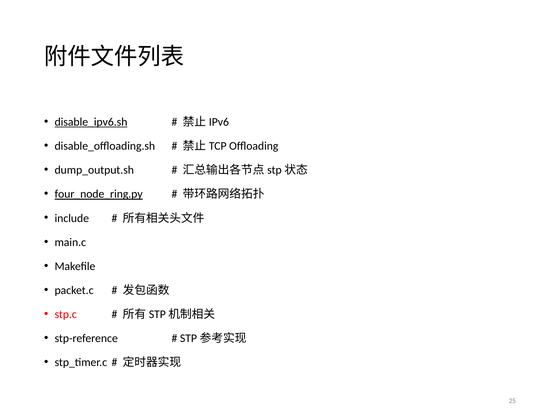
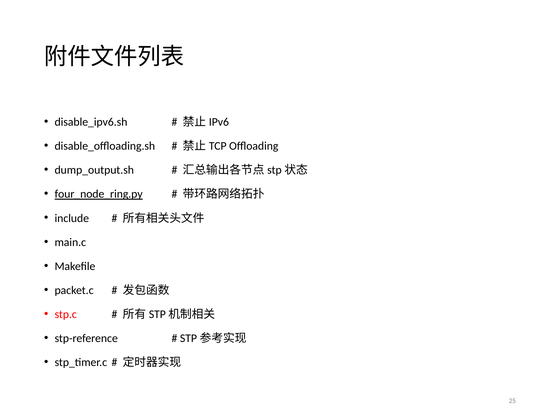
disable_ipv6.sh underline: present -> none
